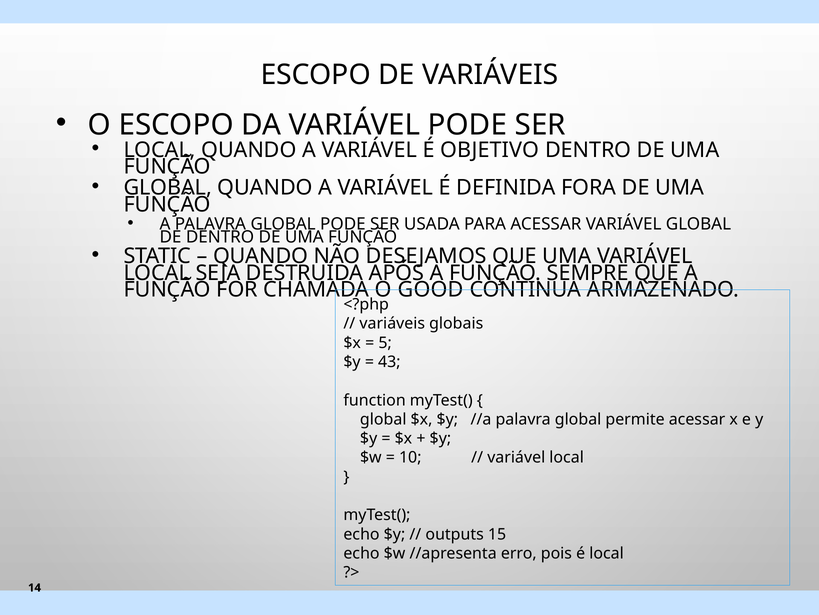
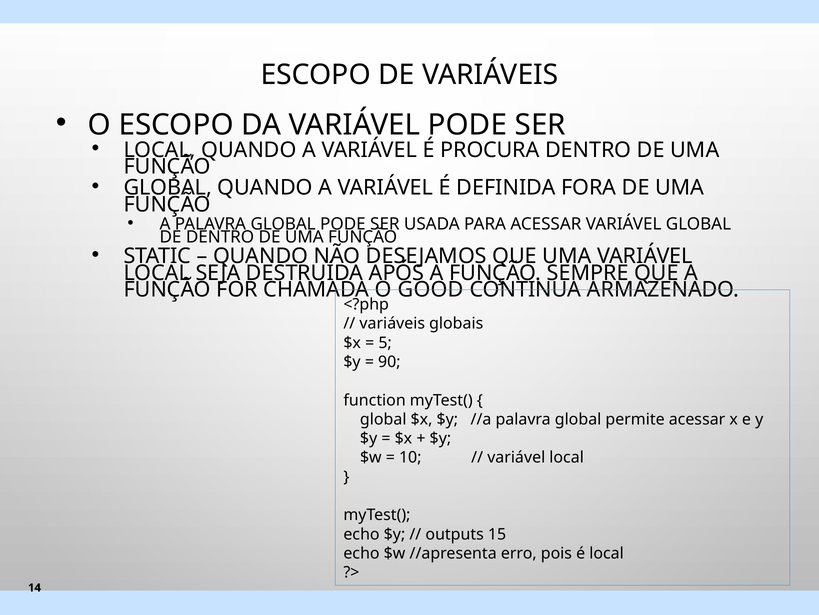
OBJETIVO: OBJETIVO -> PROCURA
43: 43 -> 90
